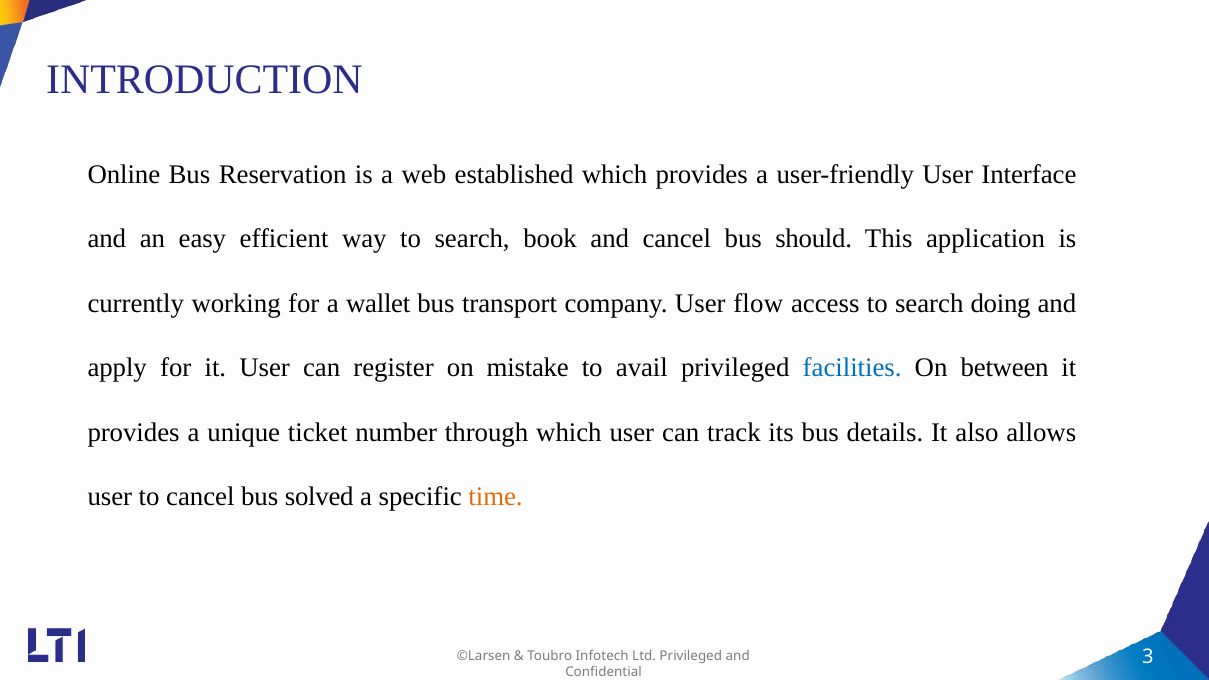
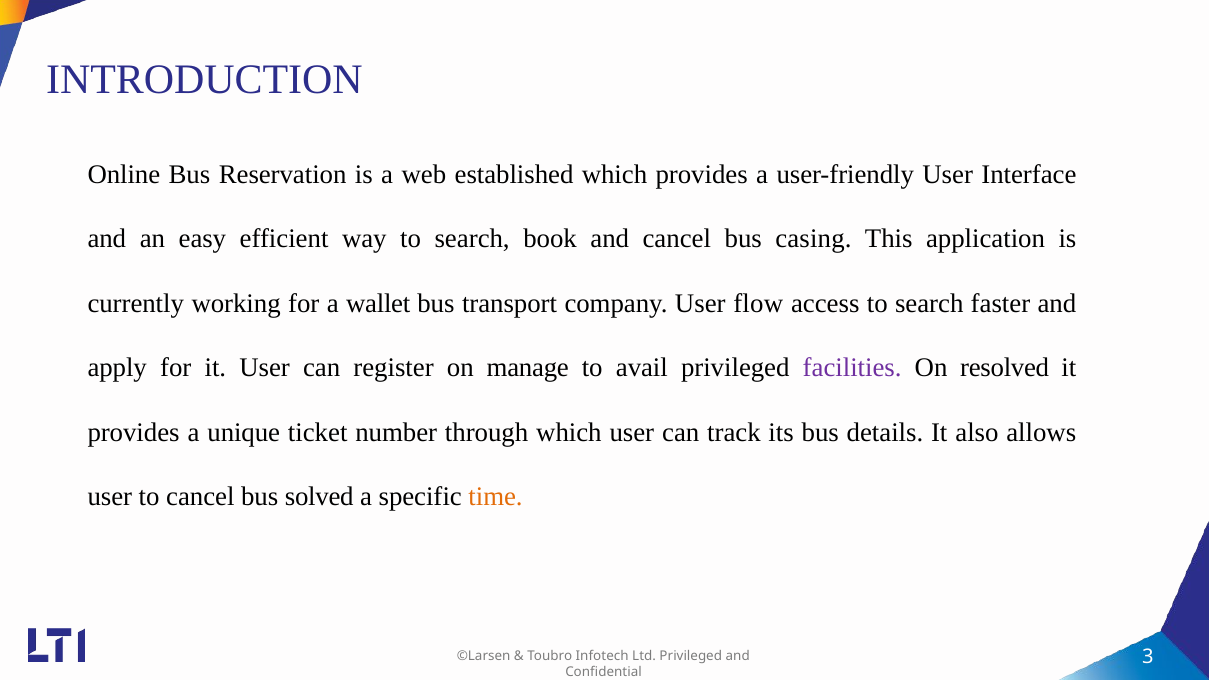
should: should -> casing
doing: doing -> faster
mistake: mistake -> manage
facilities colour: blue -> purple
between: between -> resolved
